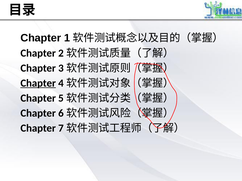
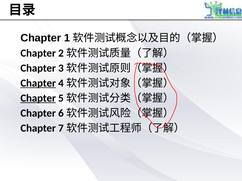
Chapter at (38, 98) underline: none -> present
